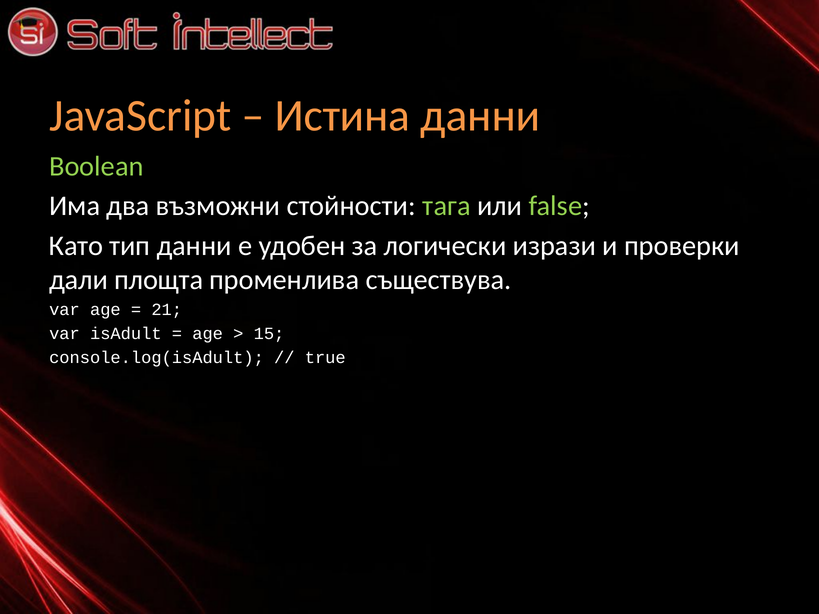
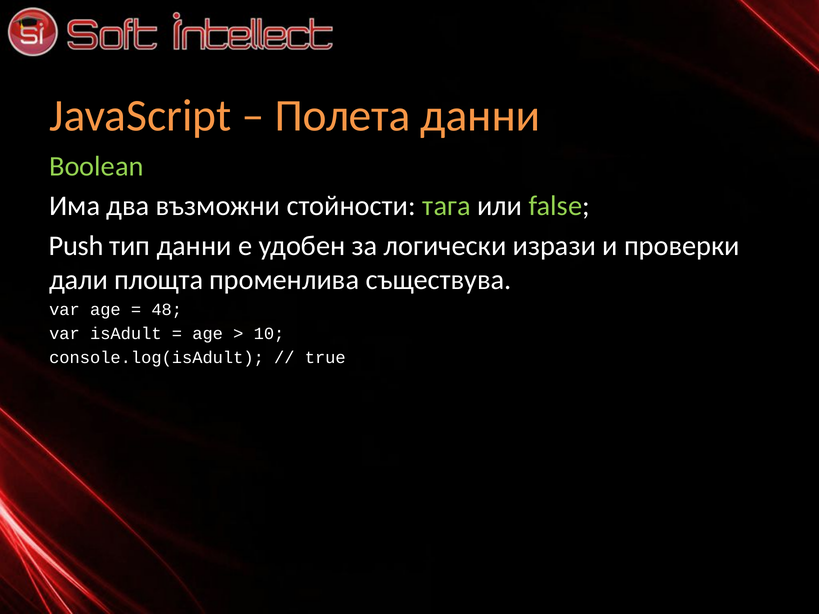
Истина: Истина -> Полета
Като: Като -> Push
21: 21 -> 48
15: 15 -> 10
